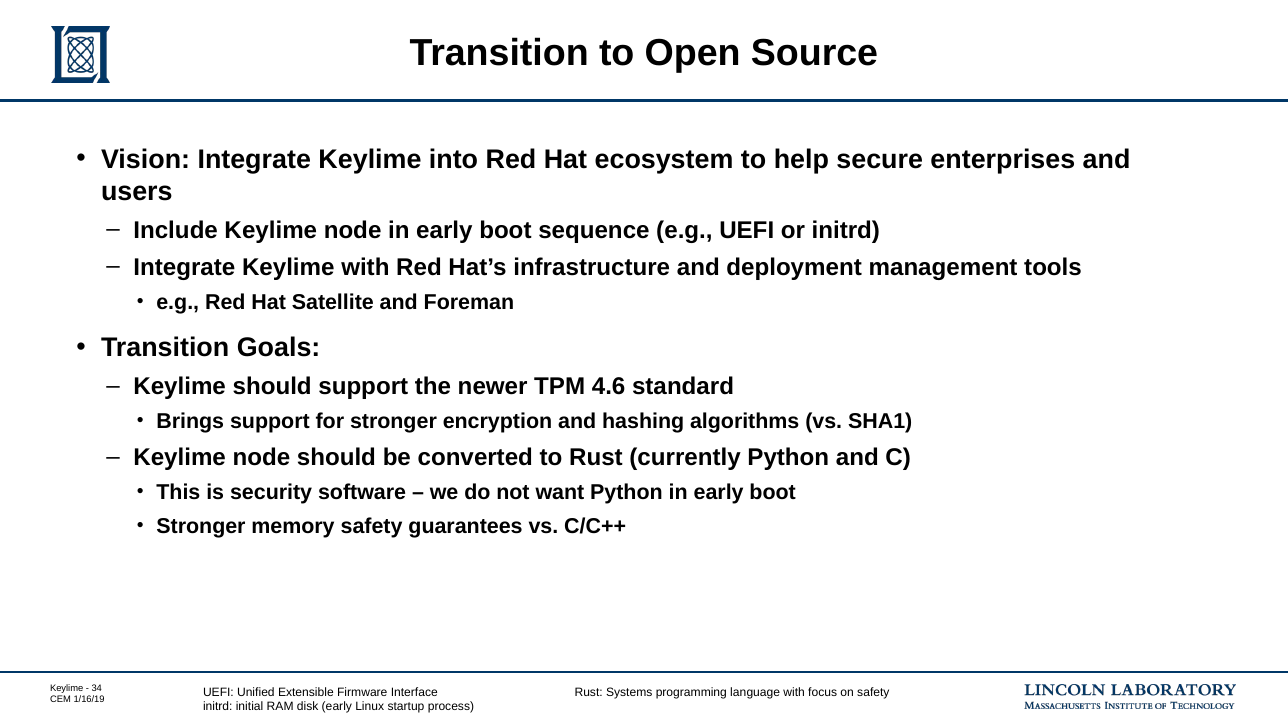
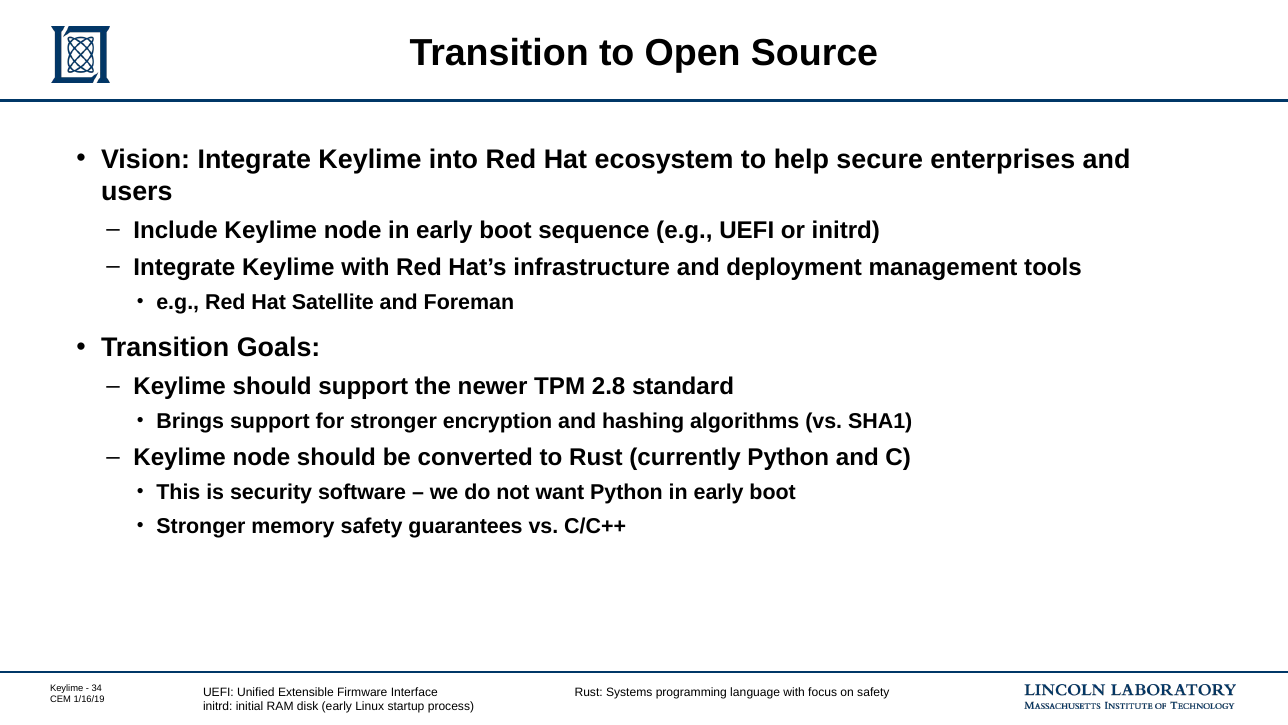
4.6: 4.6 -> 2.8
